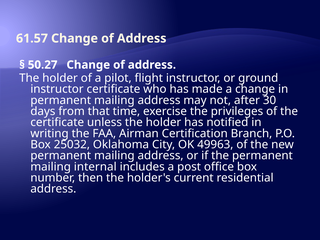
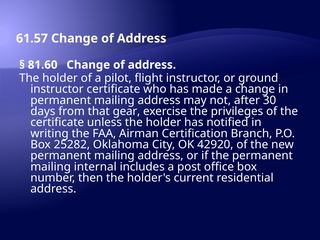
50.27: 50.27 -> 81.60
time: time -> gear
25032: 25032 -> 25282
49963: 49963 -> 42920
